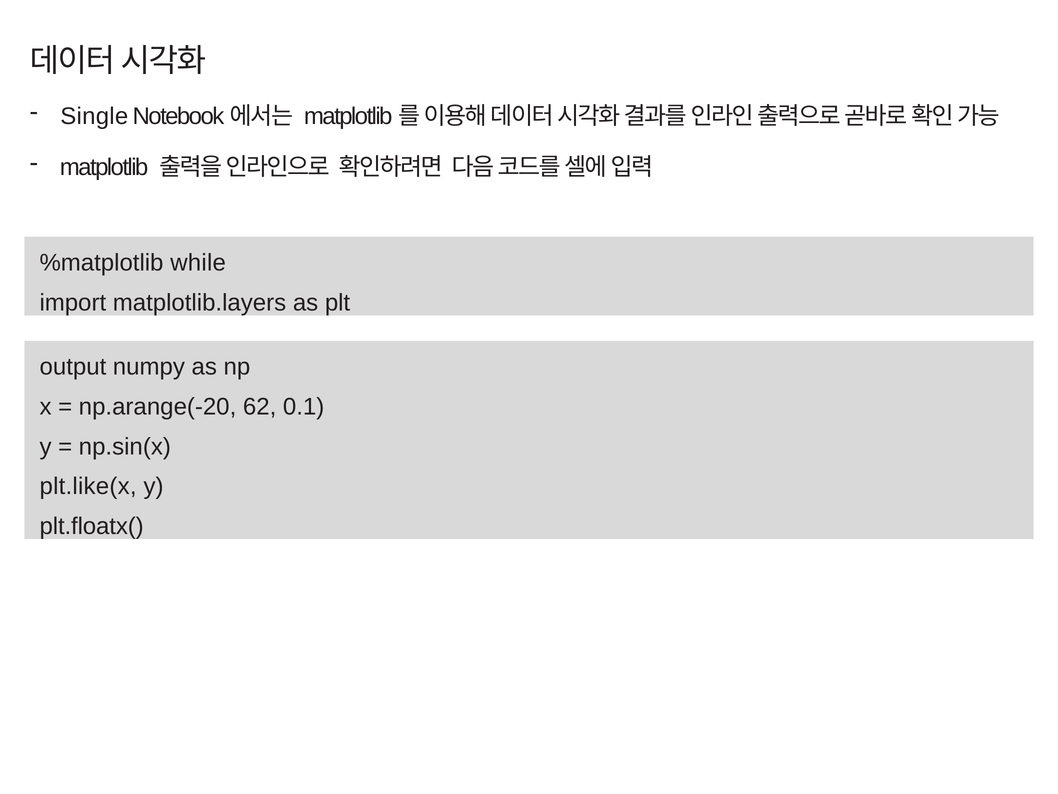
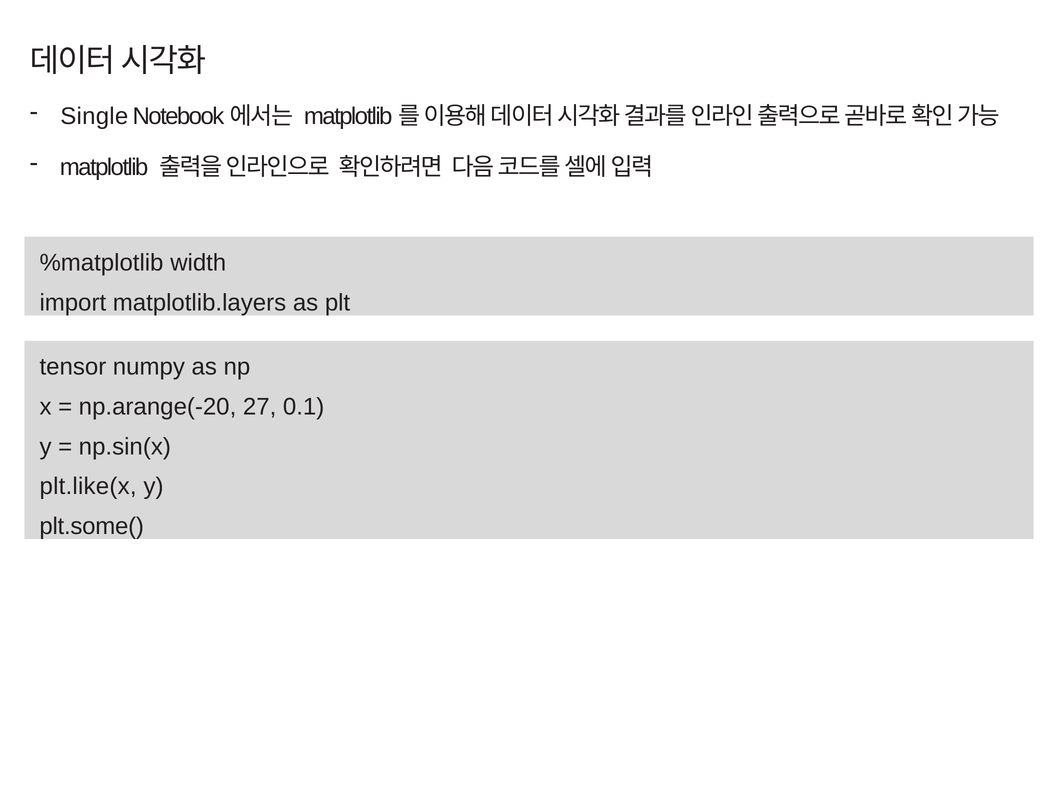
while: while -> width
output: output -> tensor
62: 62 -> 27
plt.floatx(: plt.floatx( -> plt.some(
